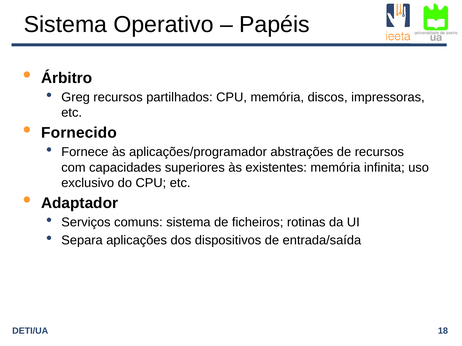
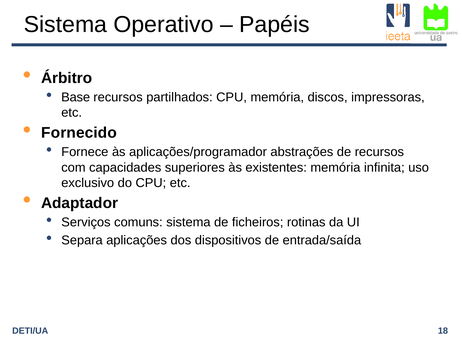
Greg: Greg -> Base
